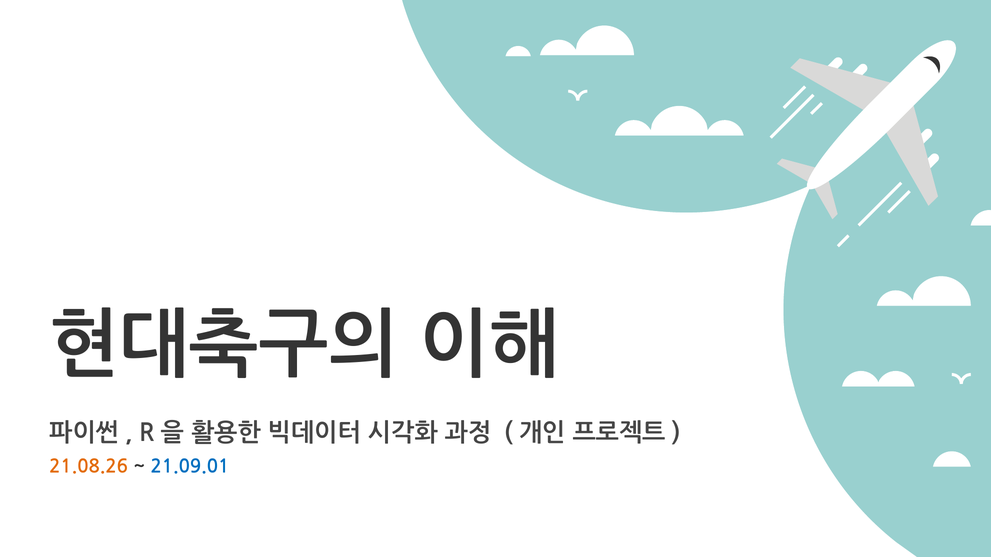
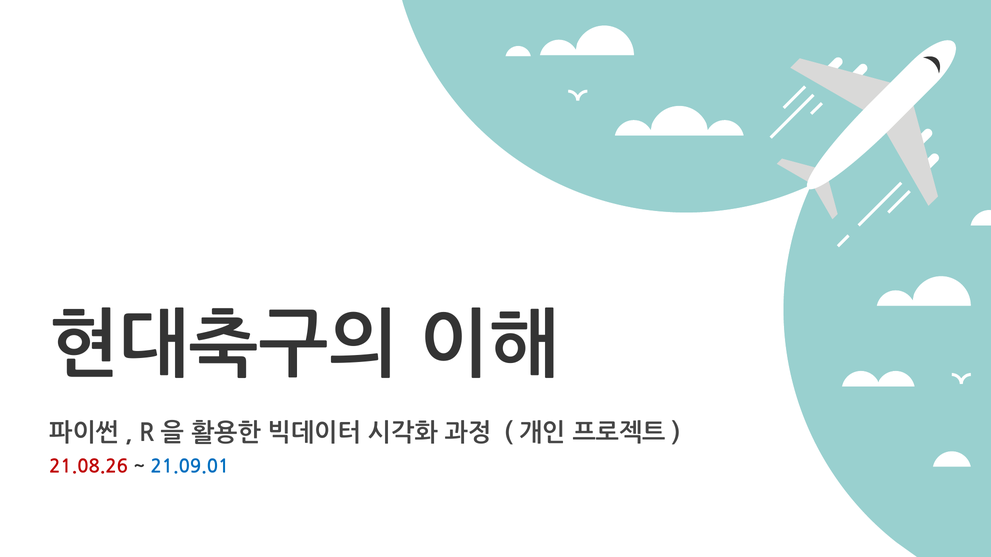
21.08.26 colour: orange -> red
